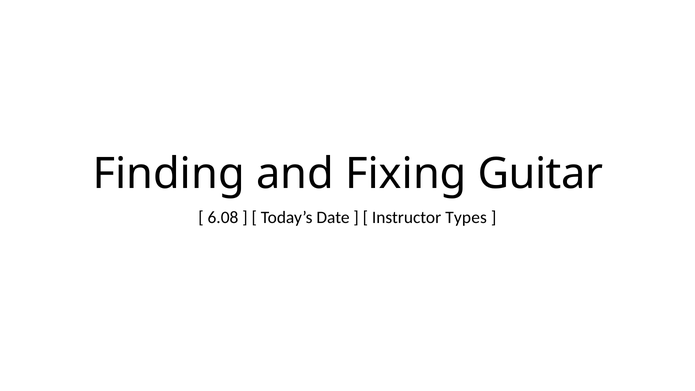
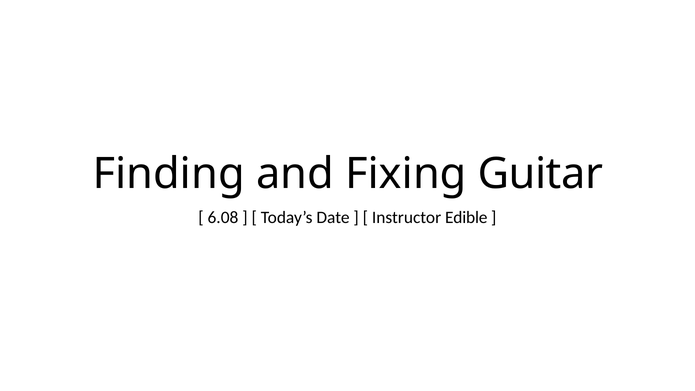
Types: Types -> Edible
